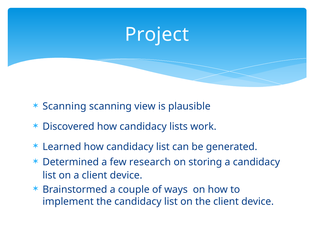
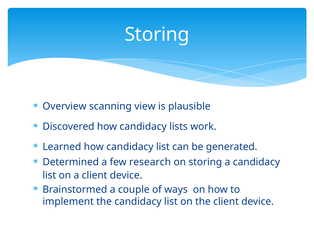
Project at (157, 34): Project -> Storing
Scanning at (64, 106): Scanning -> Overview
